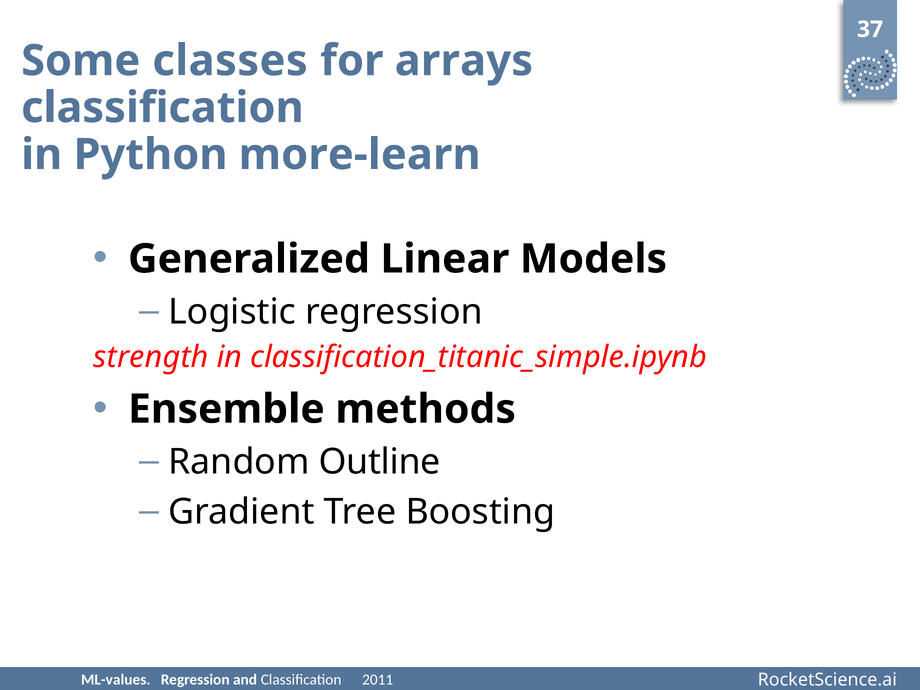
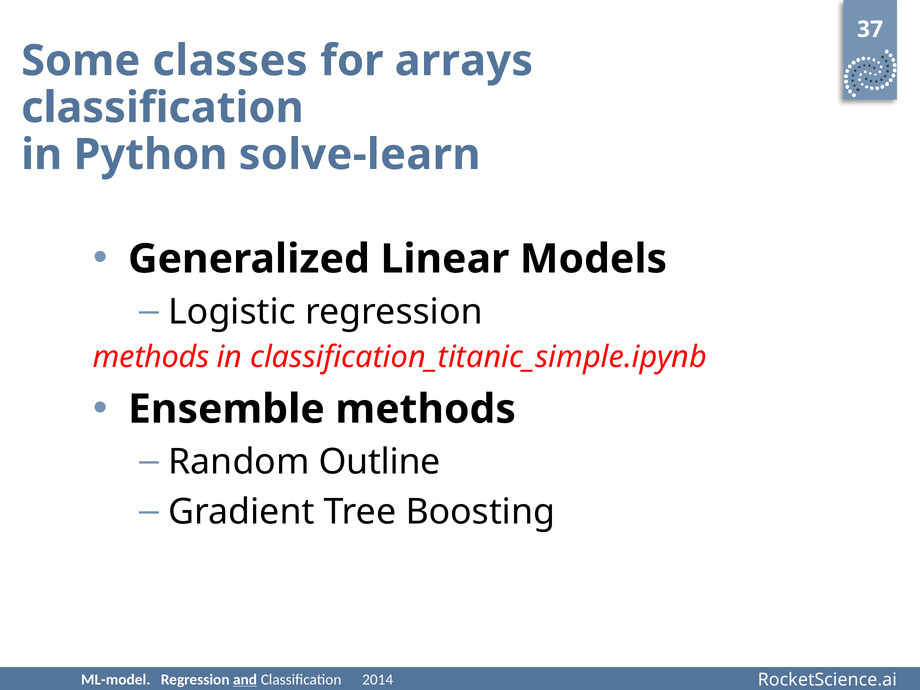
more-learn: more-learn -> solve-learn
strength at (151, 357): strength -> methods
ML-values: ML-values -> ML-model
and underline: none -> present
2011: 2011 -> 2014
